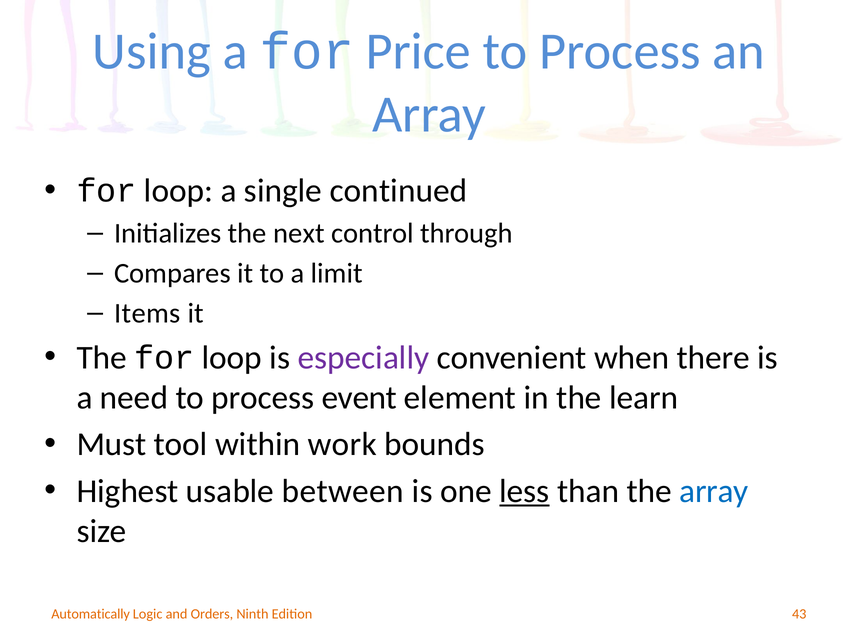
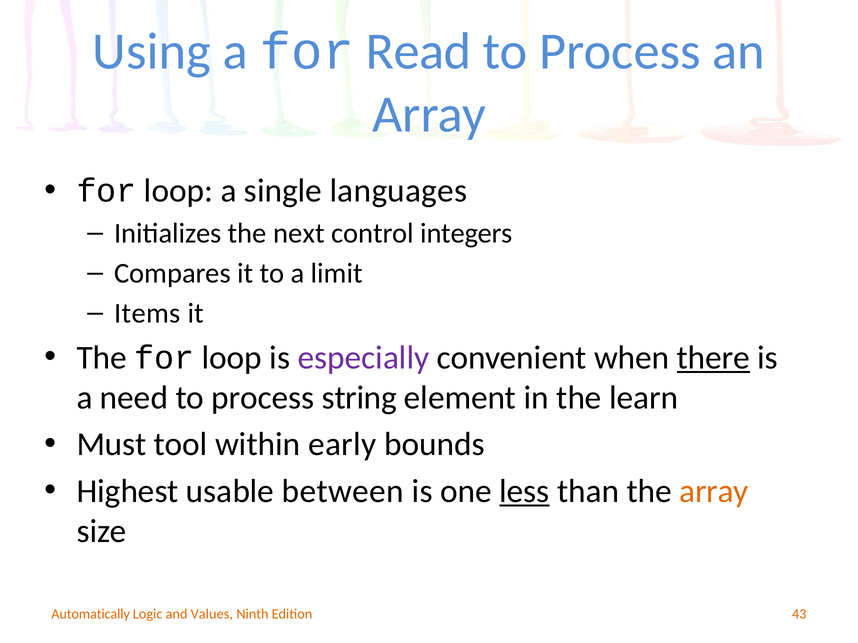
Price: Price -> Read
continued: continued -> languages
through: through -> integers
there underline: none -> present
event: event -> string
work: work -> early
array at (714, 491) colour: blue -> orange
Orders: Orders -> Values
